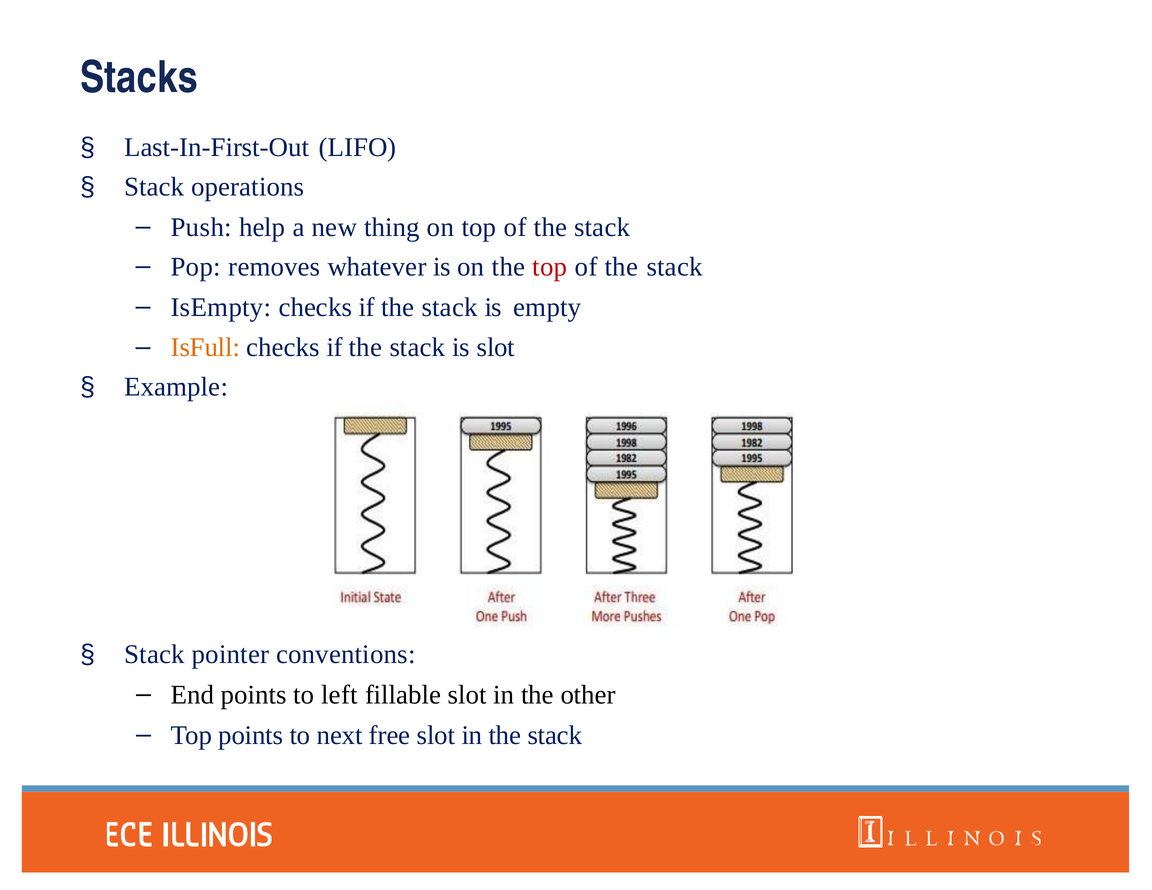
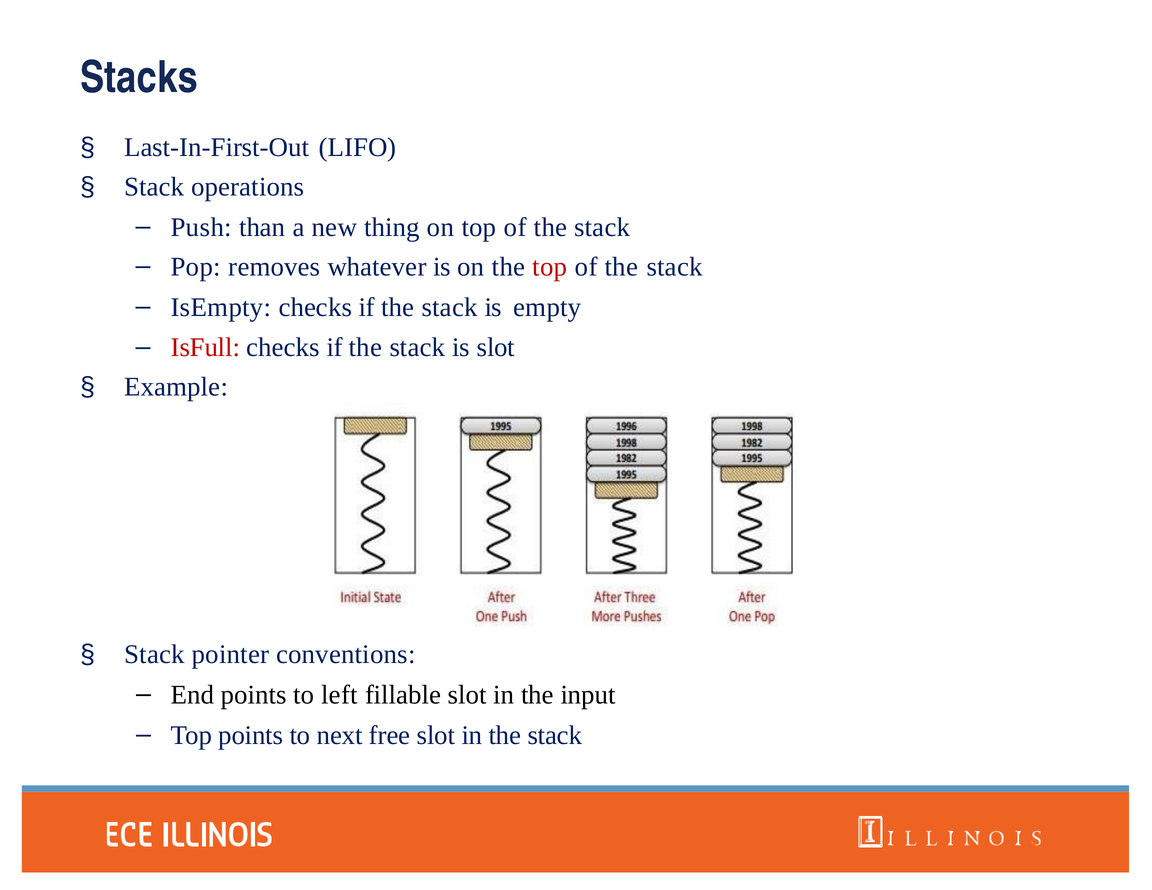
help: help -> than
IsFull colour: orange -> red
other: other -> input
